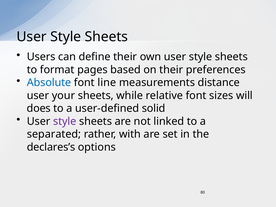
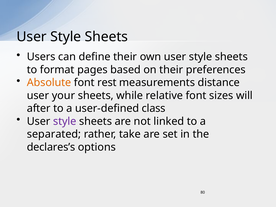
Absolute colour: blue -> orange
line: line -> rest
does: does -> after
solid: solid -> class
with: with -> take
